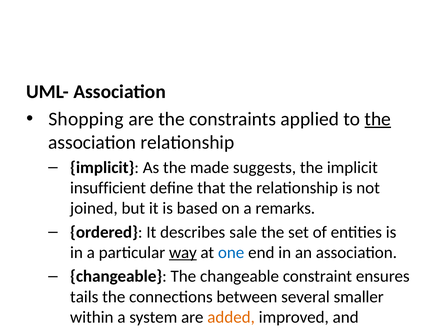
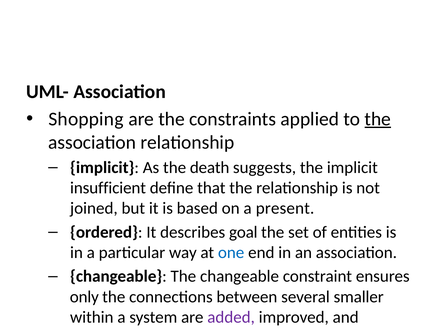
made: made -> death
remarks: remarks -> present
sale: sale -> goal
way underline: present -> none
tails: tails -> only
added at (231, 318) colour: orange -> purple
